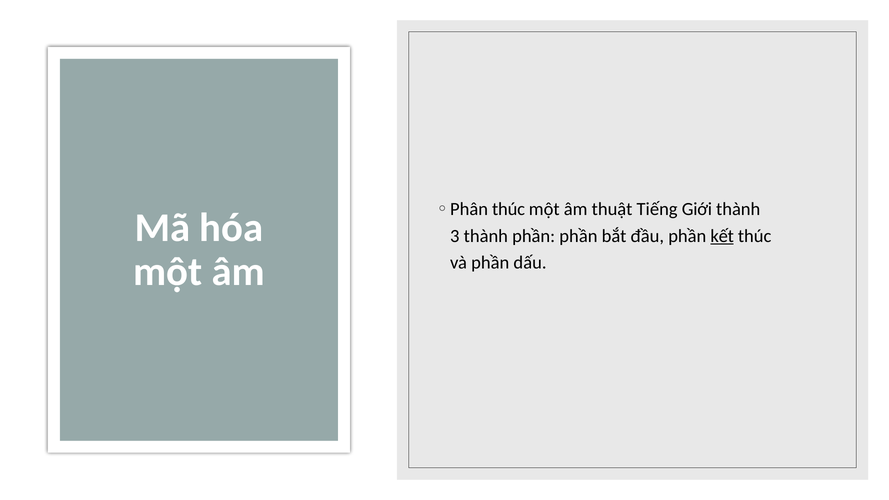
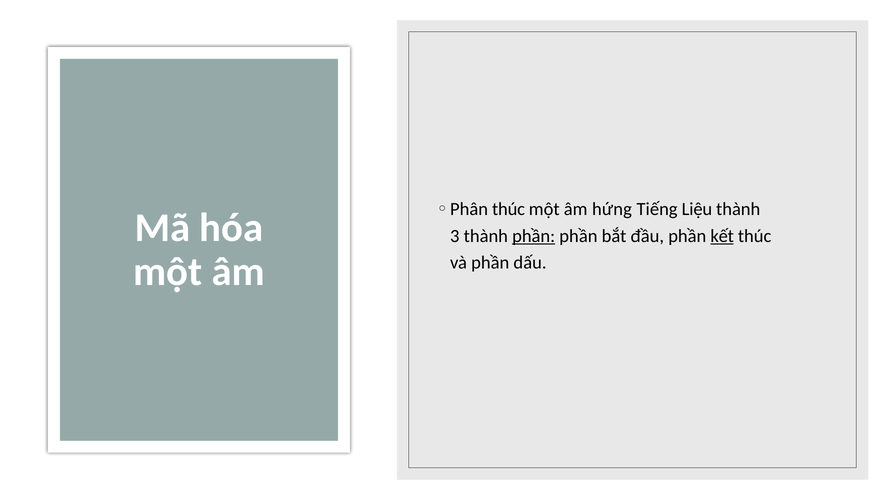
thuật: thuật -> hứng
Giới: Giới -> Liệu
phần at (534, 236) underline: none -> present
